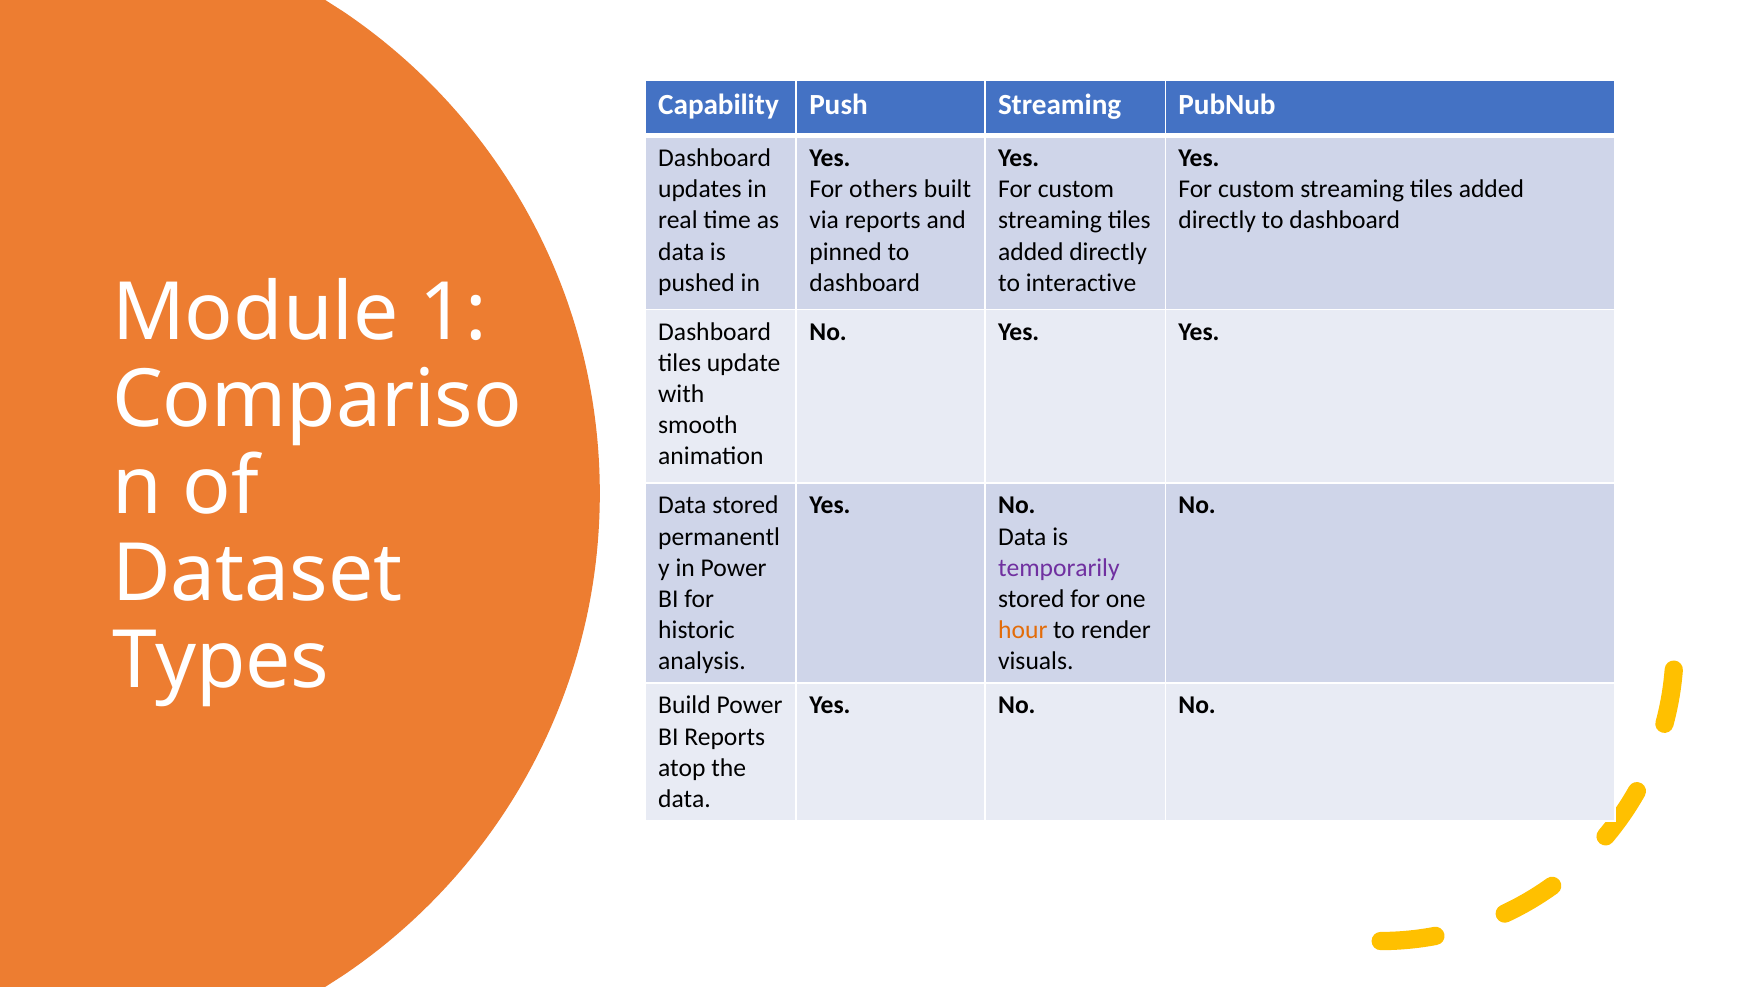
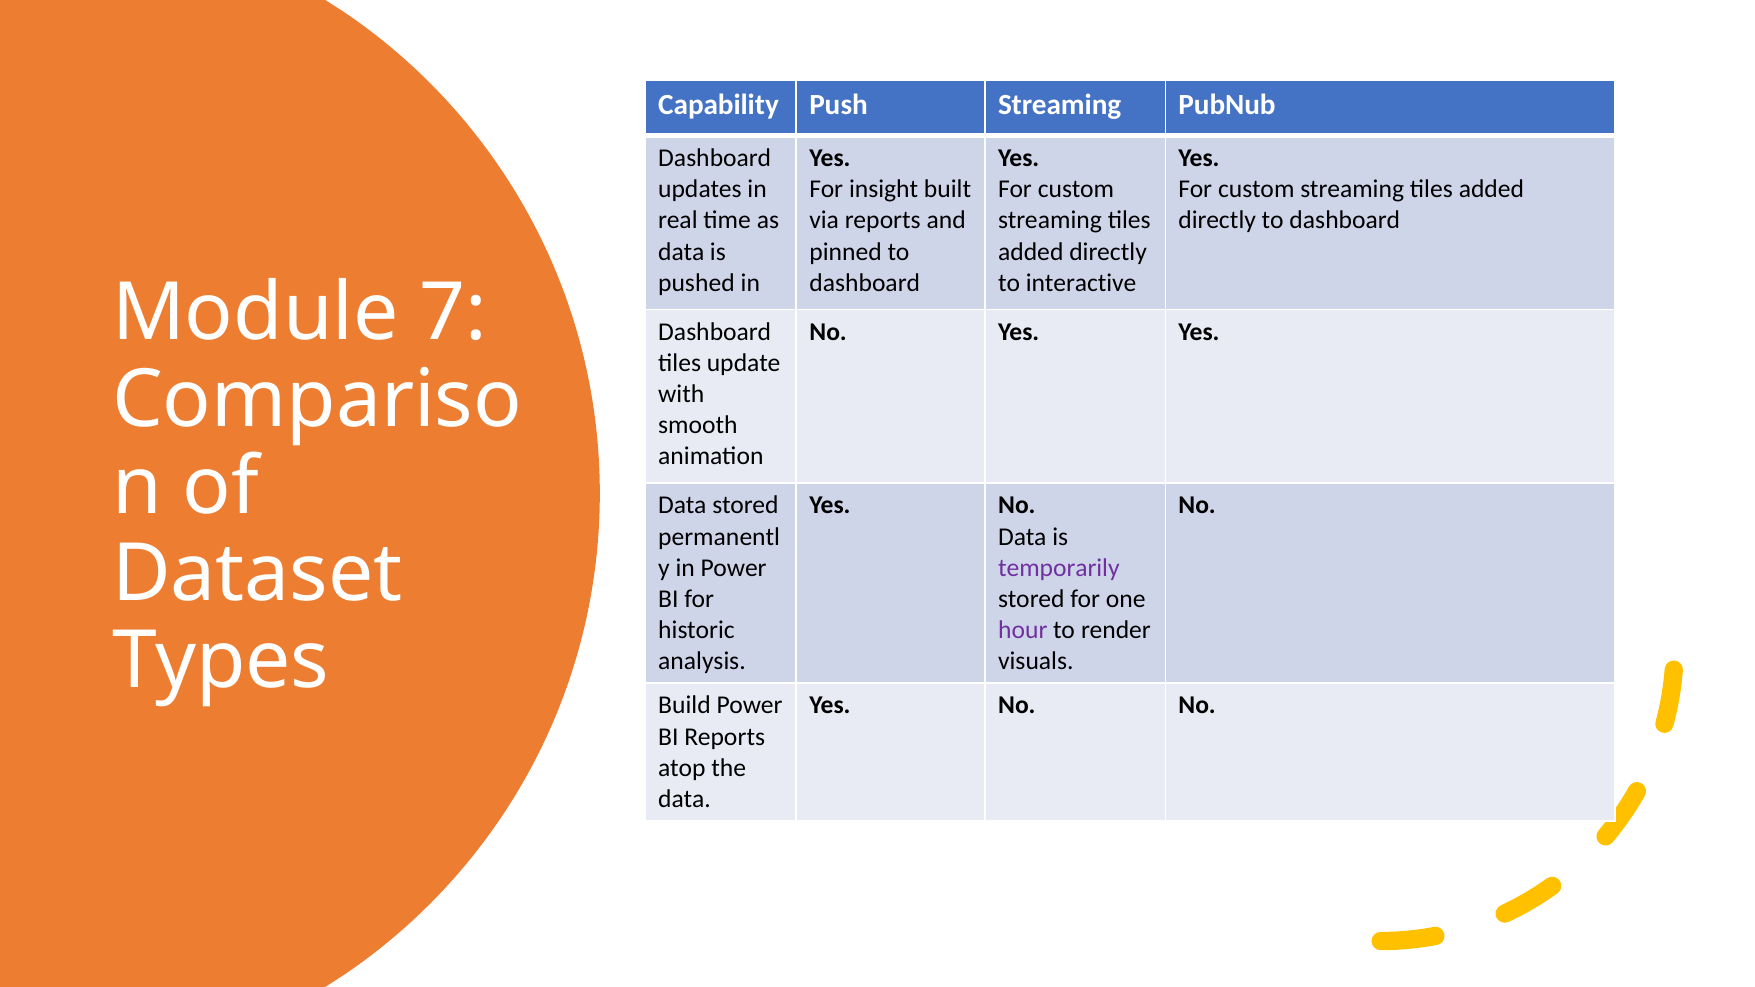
others: others -> insight
1: 1 -> 7
hour colour: orange -> purple
